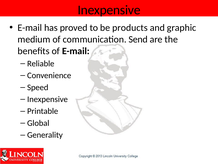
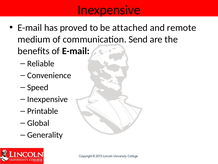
products: products -> attached
graphic: graphic -> remote
